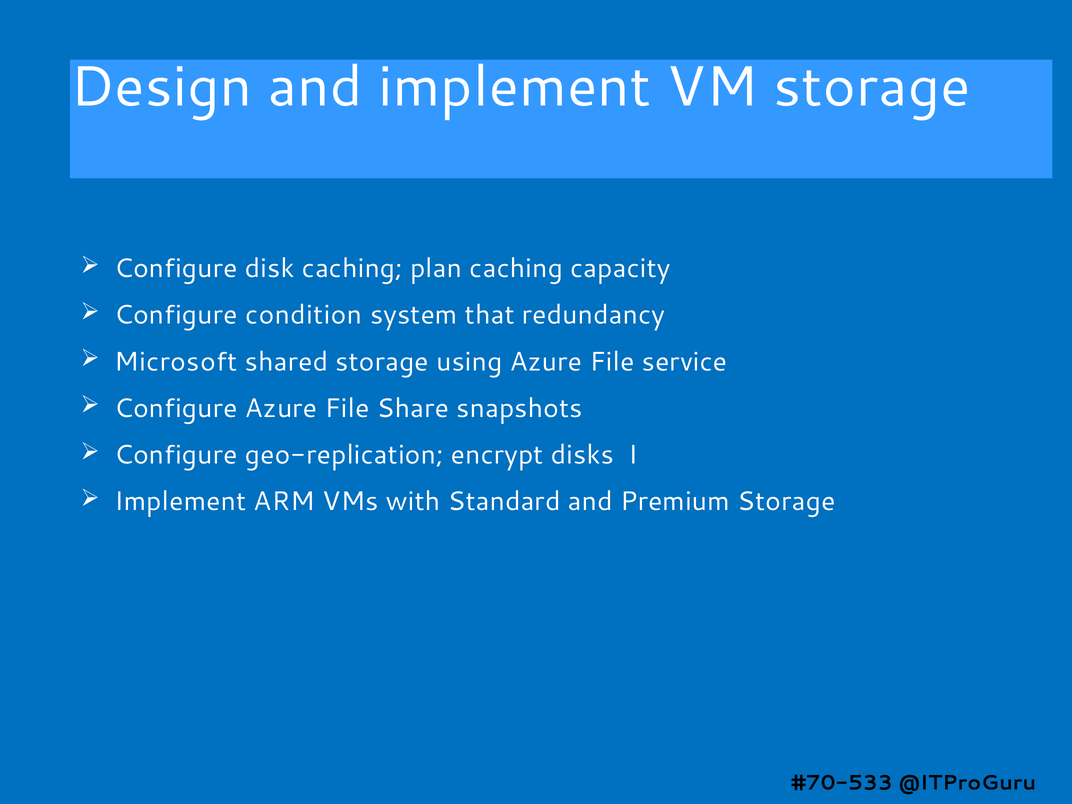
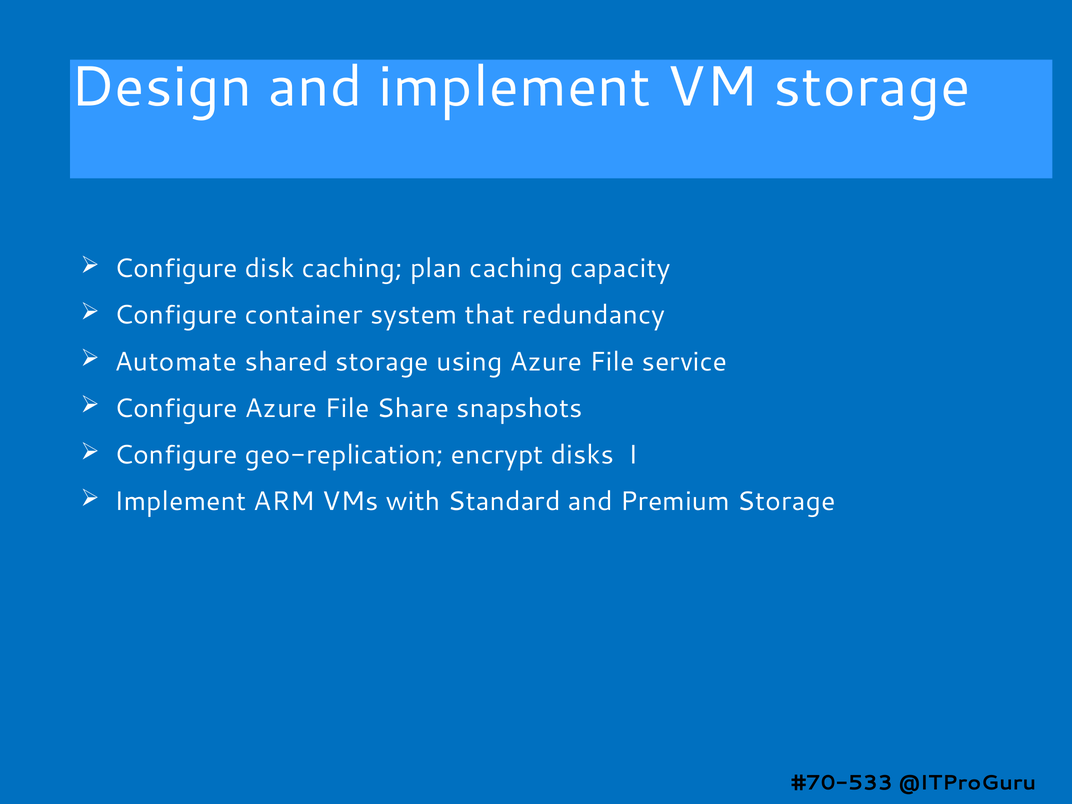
condition: condition -> container
Microsoft: Microsoft -> Automate
